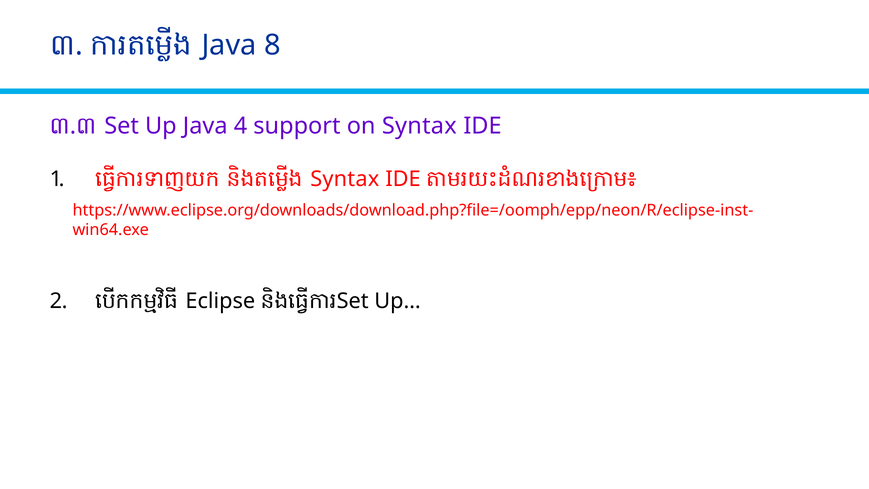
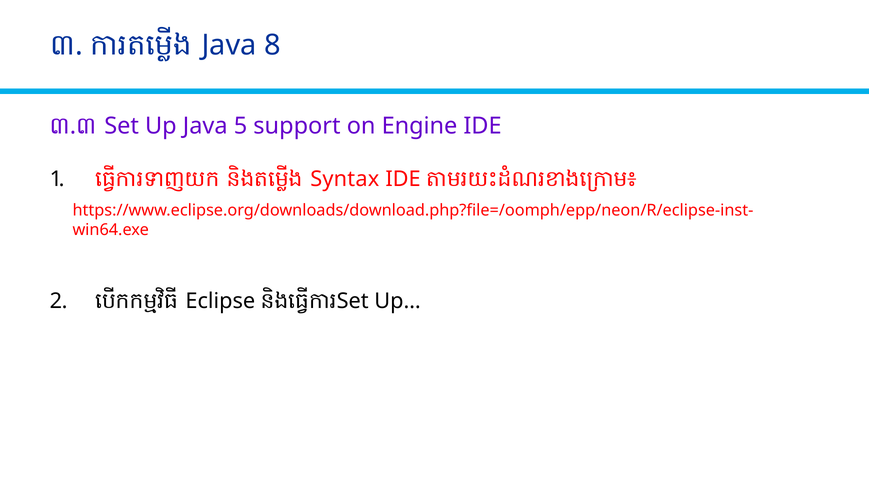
4: 4 -> 5
on Syntax: Syntax -> Engine
